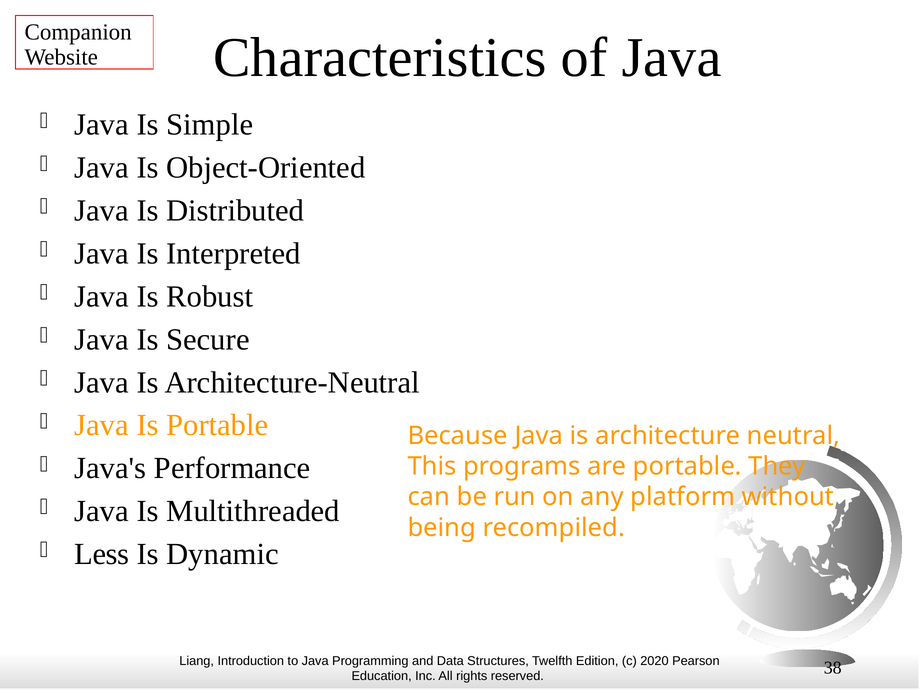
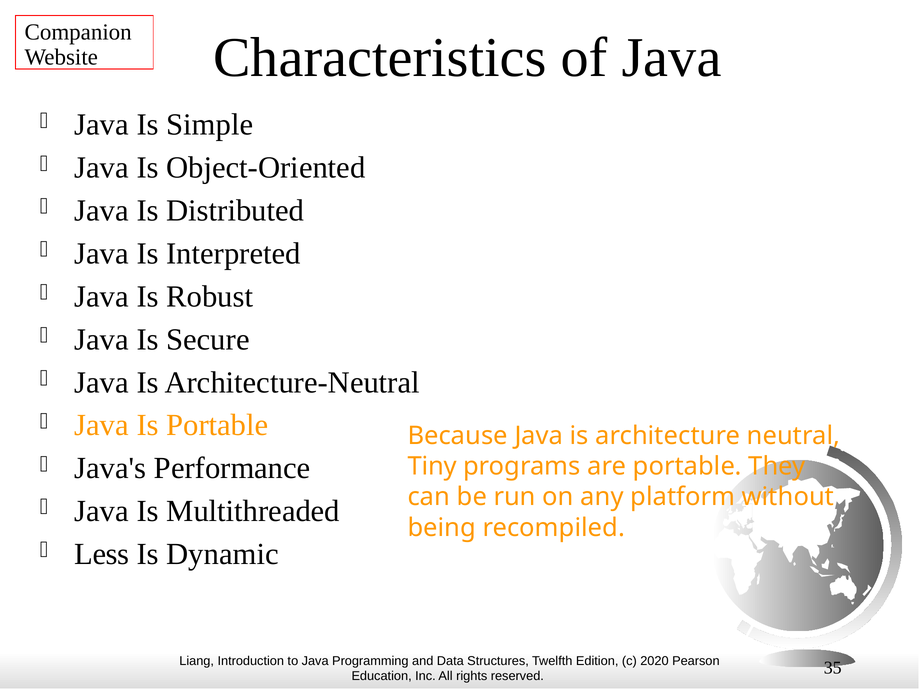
This: This -> Tiny
38: 38 -> 35
